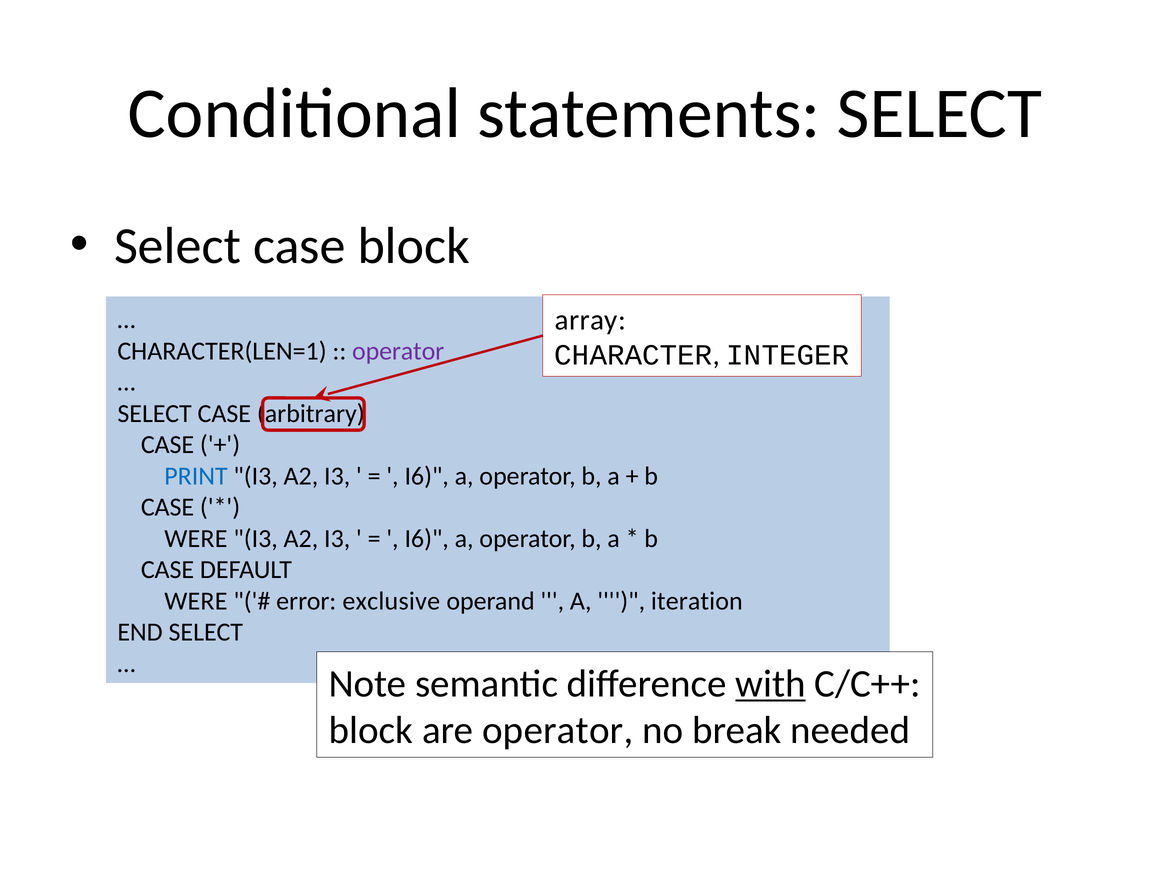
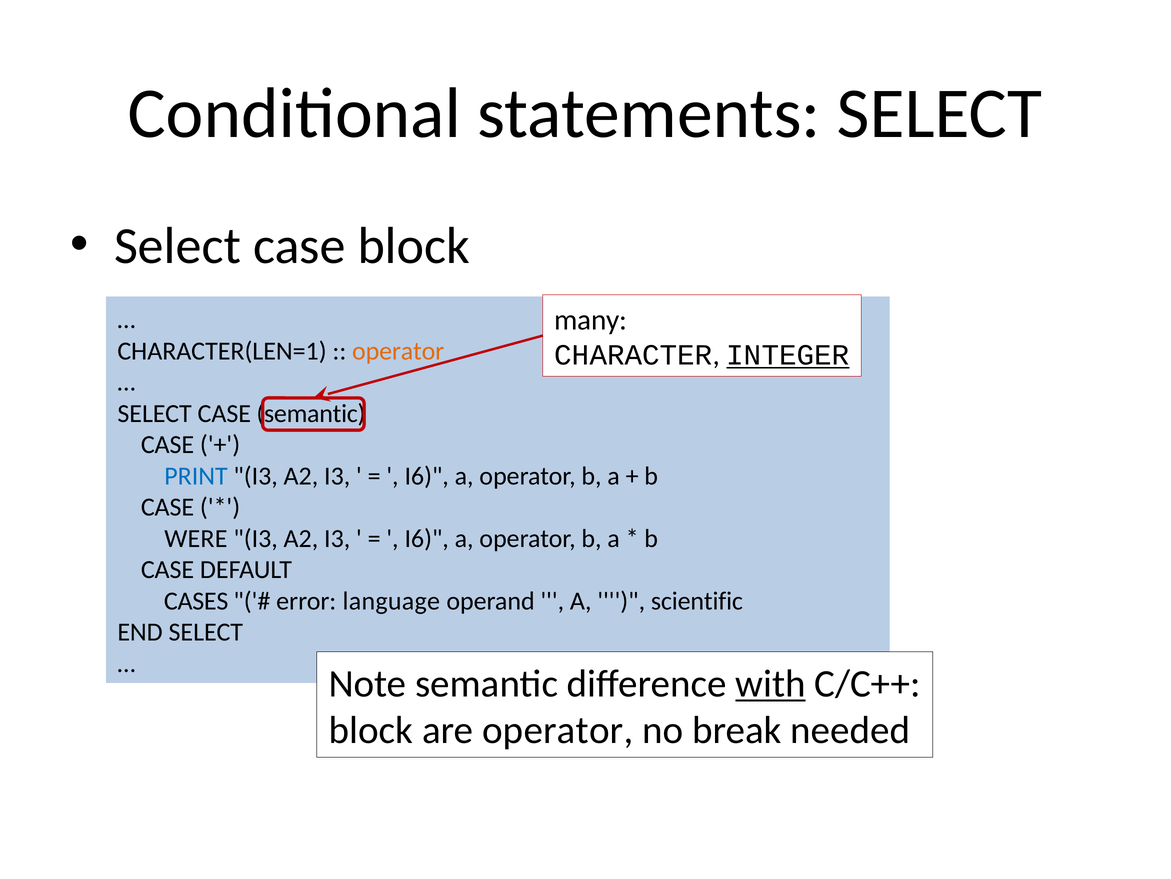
array: array -> many
operator at (398, 351) colour: purple -> orange
INTEGER underline: none -> present
CASE arbitrary: arbitrary -> semantic
WERE at (196, 600): WERE -> CASES
exclusive: exclusive -> language
iteration: iteration -> scientific
